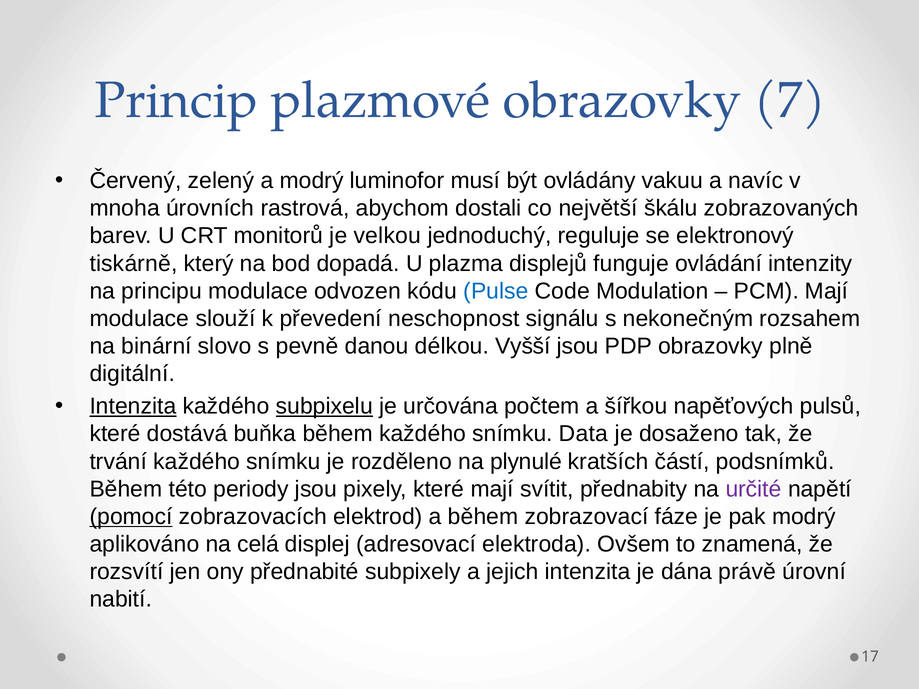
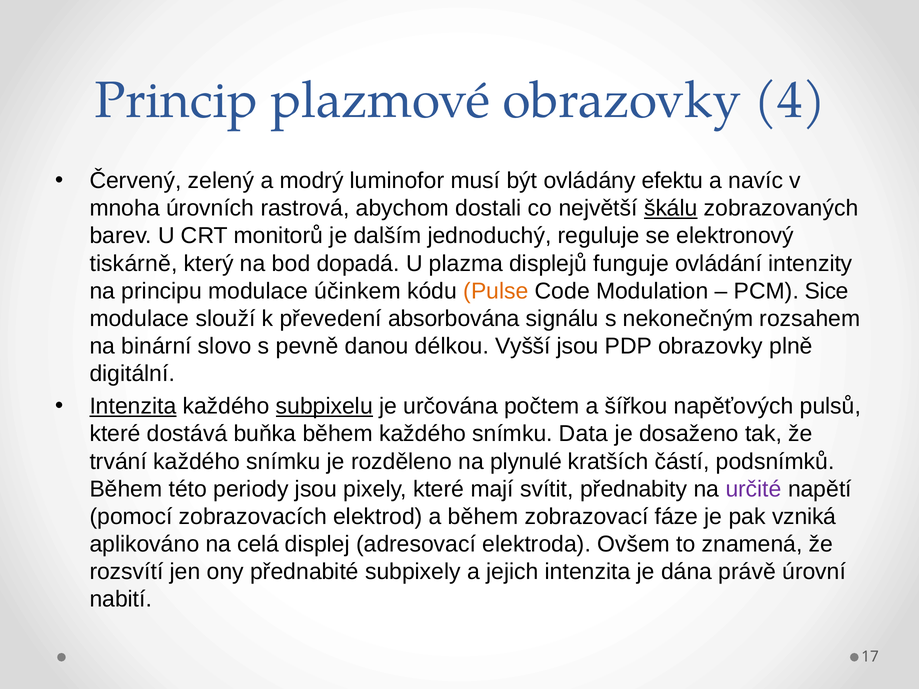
7: 7 -> 4
vakuu: vakuu -> efektu
škálu underline: none -> present
velkou: velkou -> dalším
odvozen: odvozen -> účinkem
Pulse colour: blue -> orange
PCM Mají: Mají -> Sice
neschopnost: neschopnost -> absorbována
pomocí underline: present -> none
pak modrý: modrý -> vzniká
